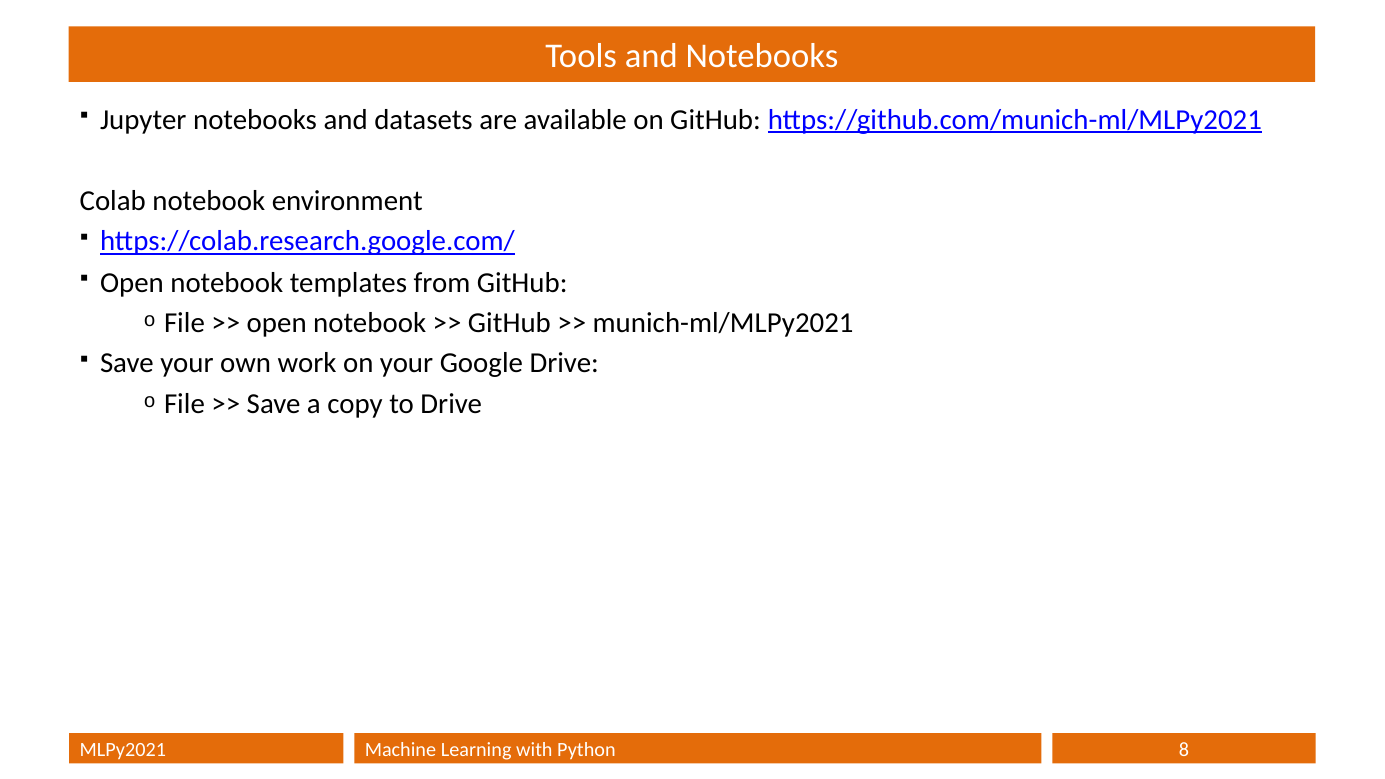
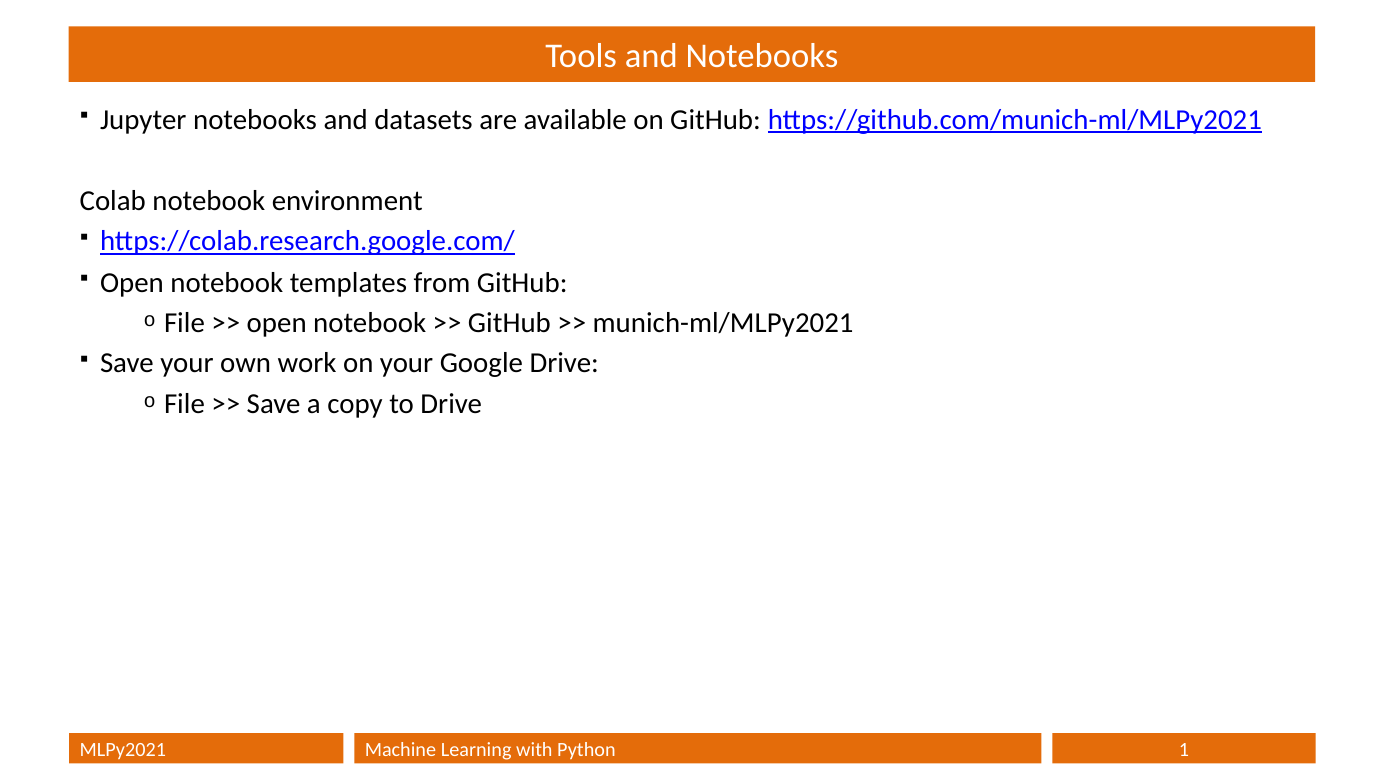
8: 8 -> 1
